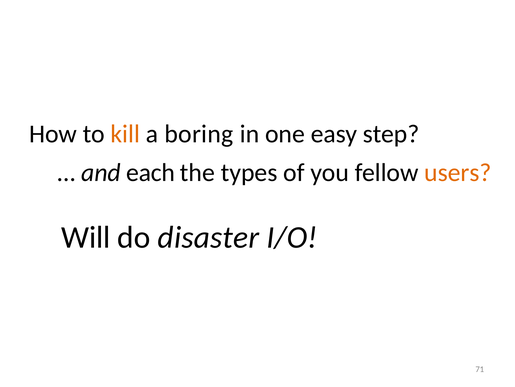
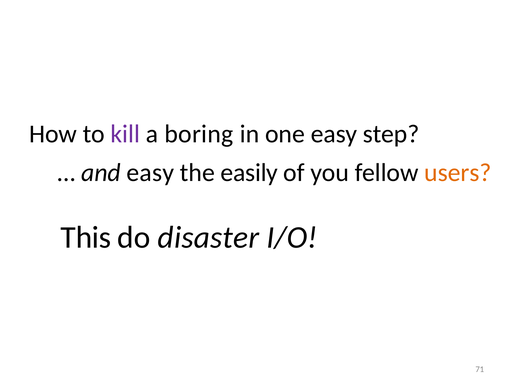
kill colour: orange -> purple
and each: each -> easy
types: types -> easily
Will: Will -> This
